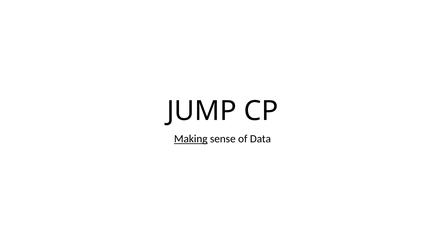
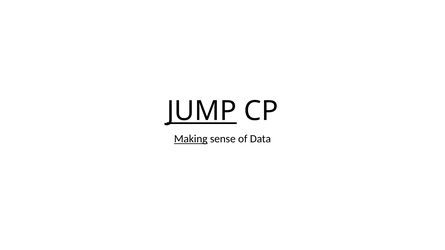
JUMP underline: none -> present
